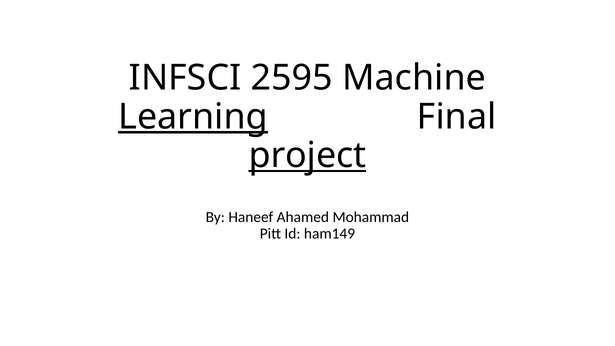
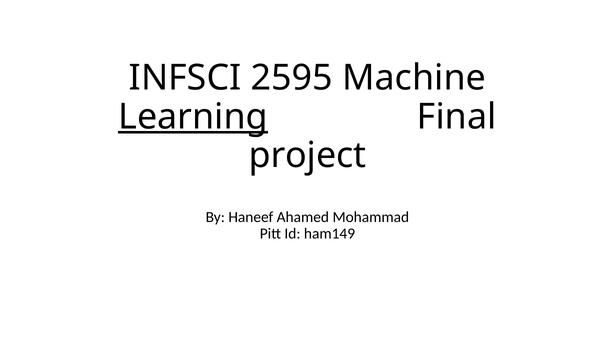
project underline: present -> none
